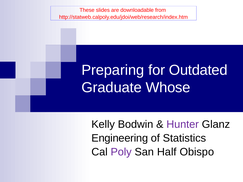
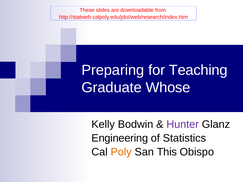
Outdated: Outdated -> Teaching
Poly colour: purple -> orange
Half: Half -> This
